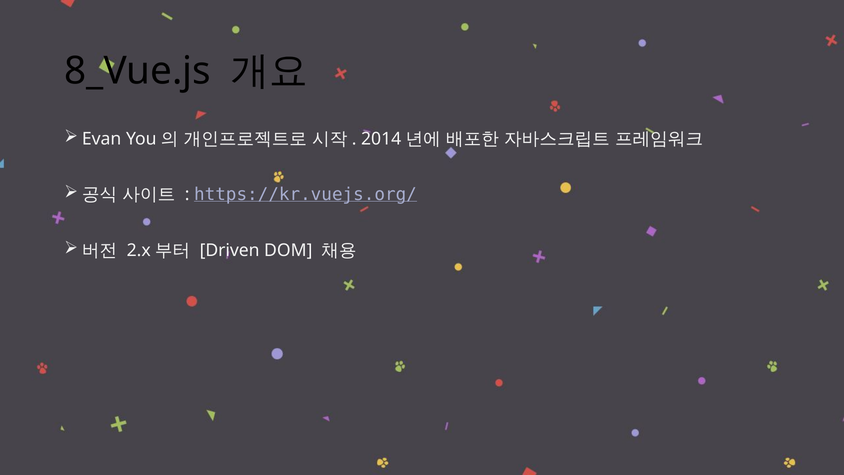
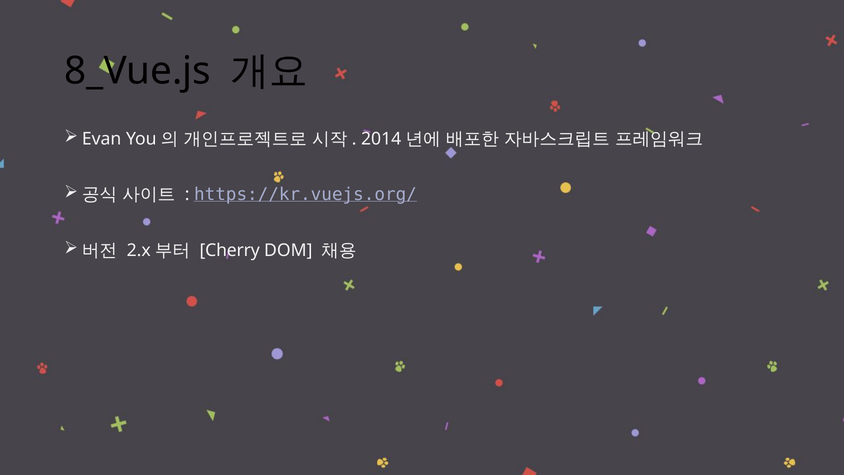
Driven: Driven -> Cherry
